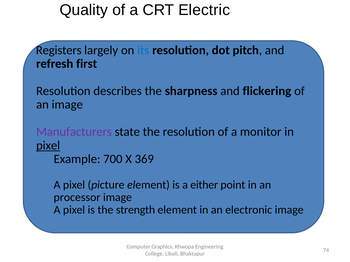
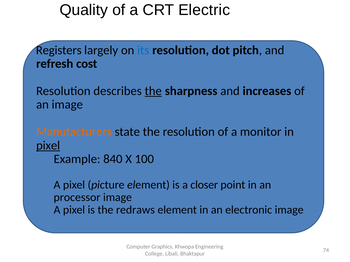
first: first -> cost
the at (153, 91) underline: none -> present
flickering: flickering -> increases
Manufacturers colour: purple -> orange
700: 700 -> 840
369: 369 -> 100
either: either -> closer
strength: strength -> redraws
